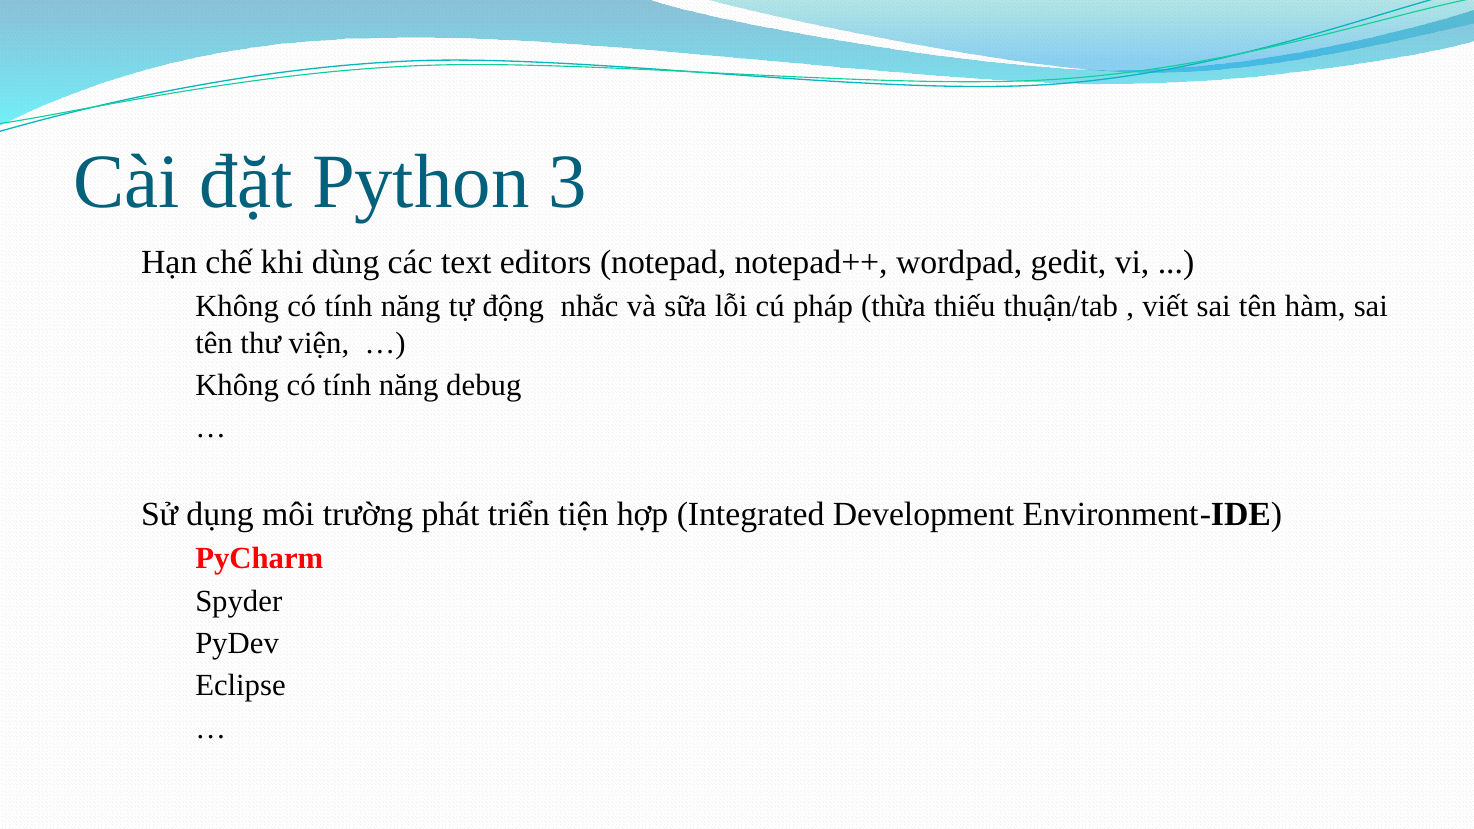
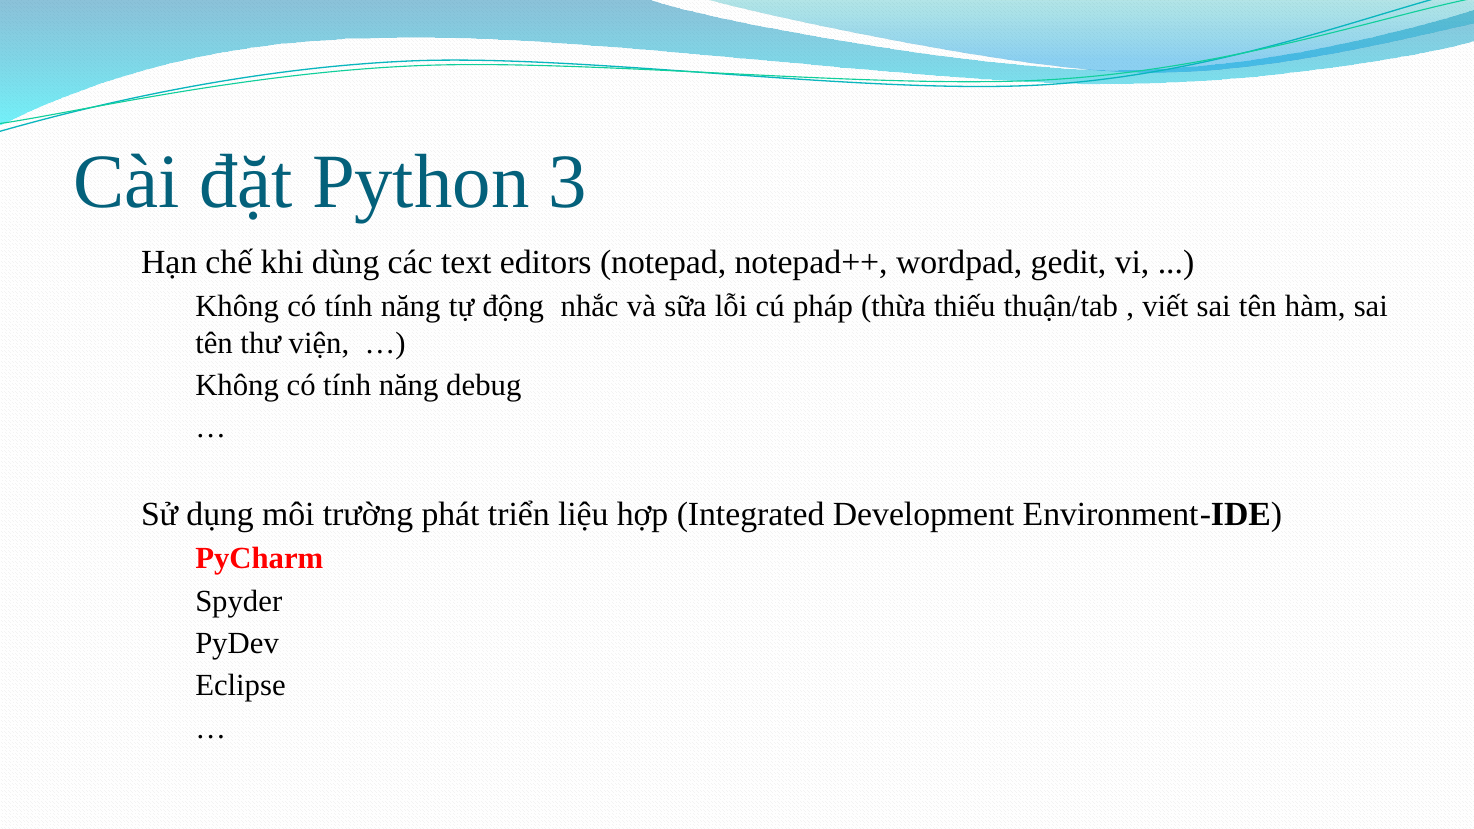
tiện: tiện -> liệu
